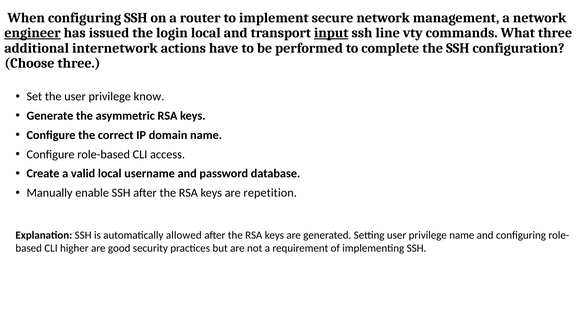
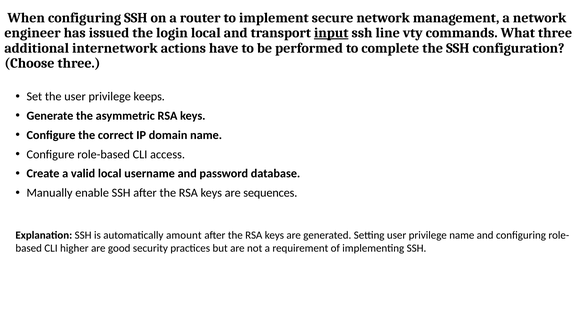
engineer underline: present -> none
know: know -> keeps
repetition: repetition -> sequences
allowed: allowed -> amount
